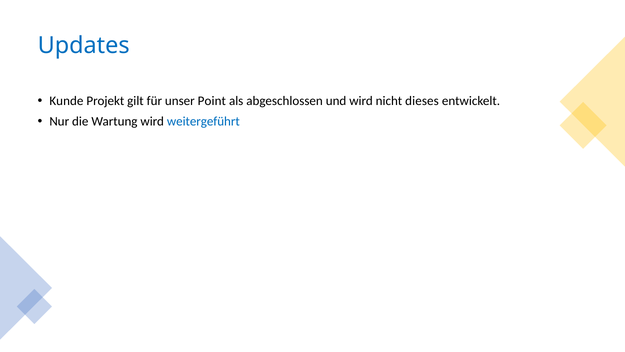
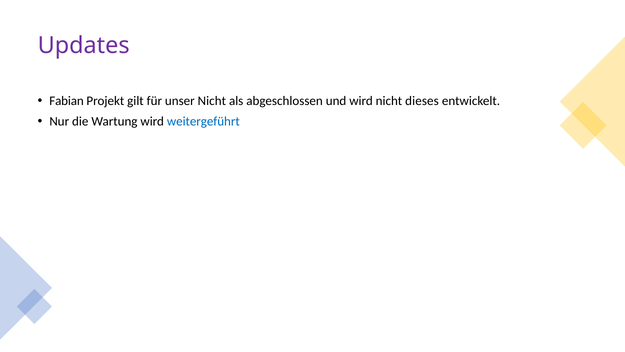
Updates colour: blue -> purple
Kunde: Kunde -> Fabian
unser Point: Point -> Nicht
